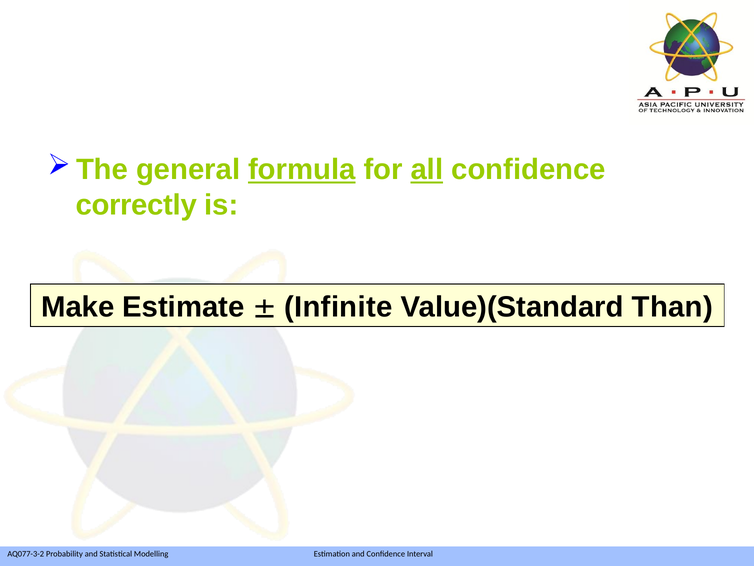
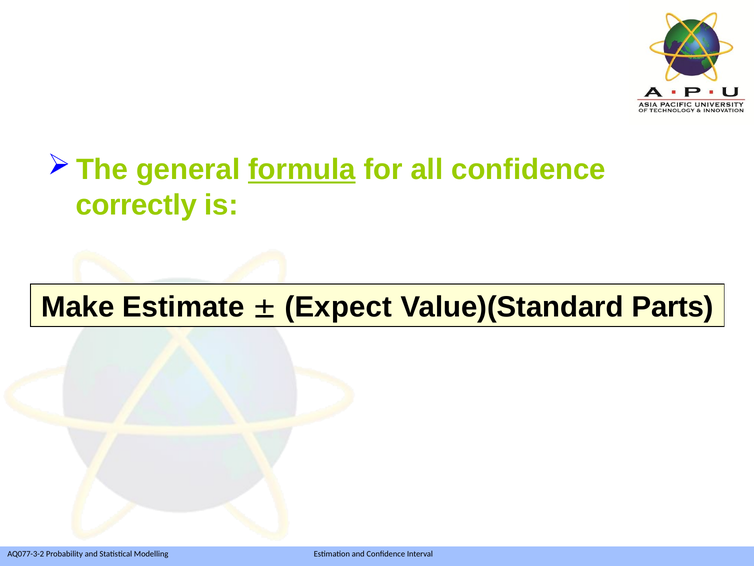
all underline: present -> none
Infinite: Infinite -> Expect
Than: Than -> Parts
